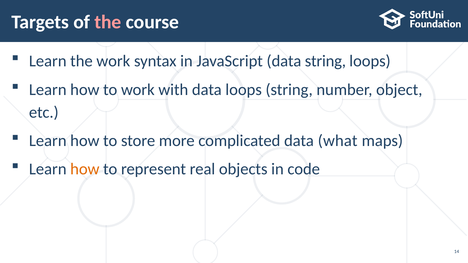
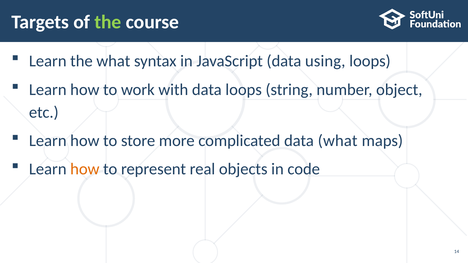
the at (108, 22) colour: pink -> light green
the work: work -> what
data string: string -> using
